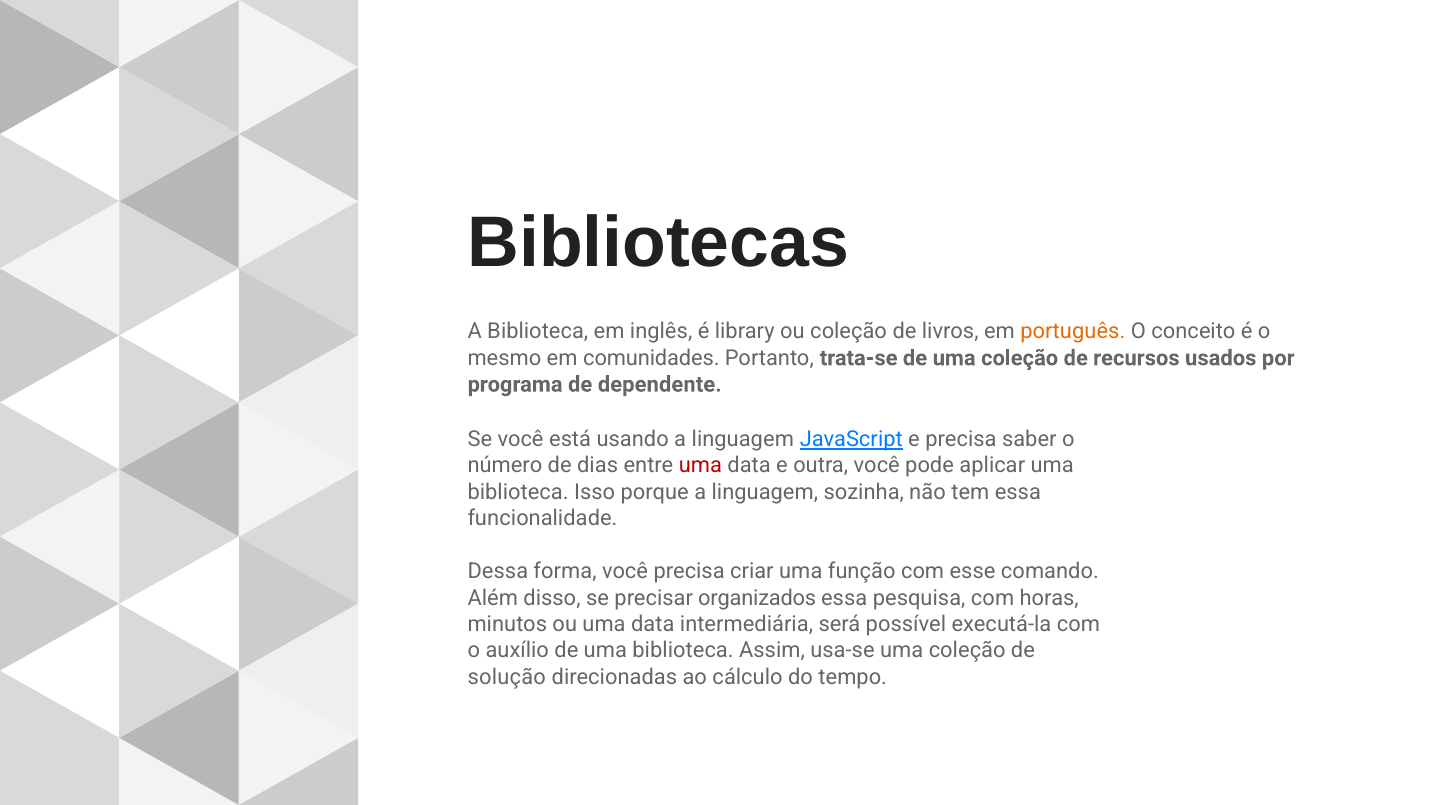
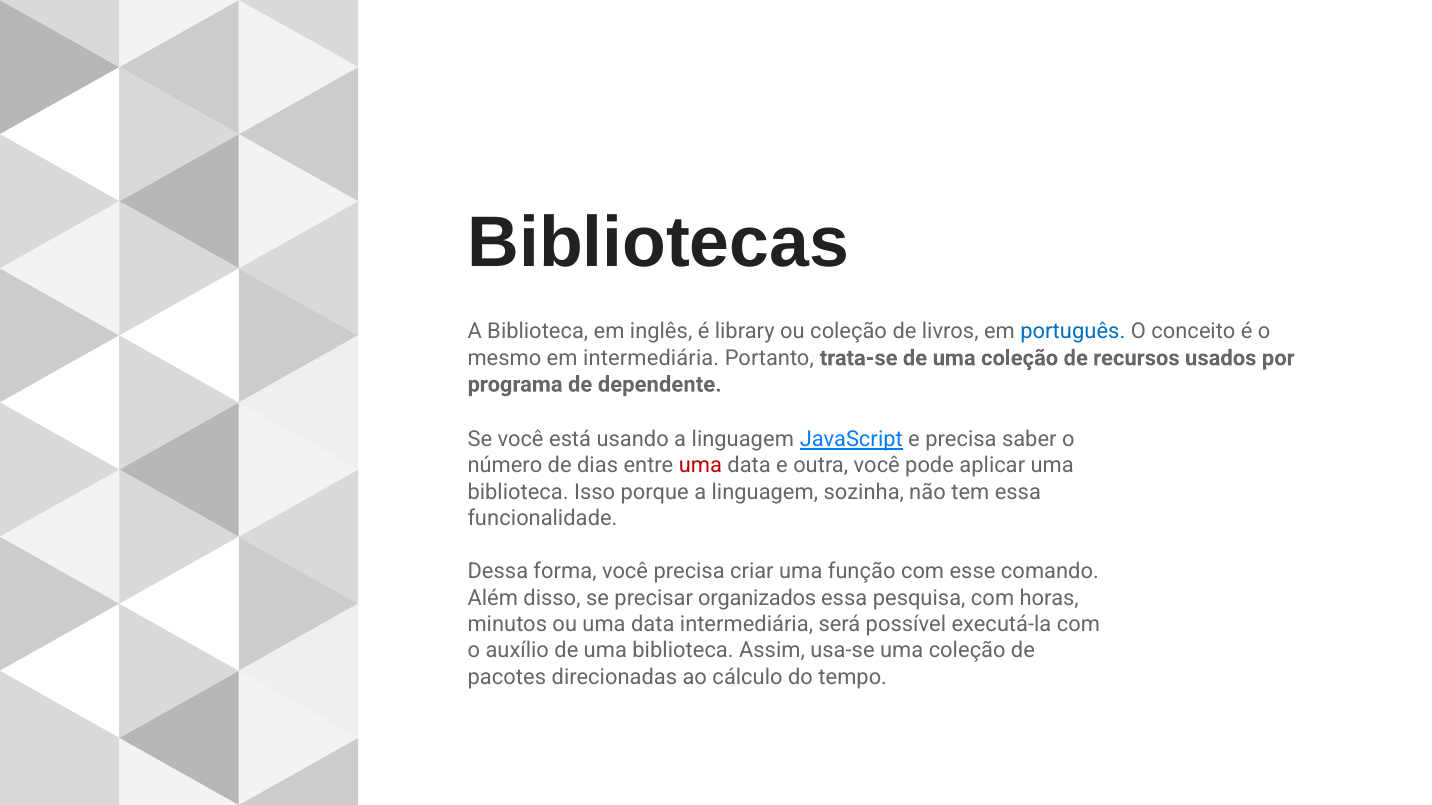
português colour: orange -> blue
em comunidades: comunidades -> intermediária
solução: solução -> pacotes
